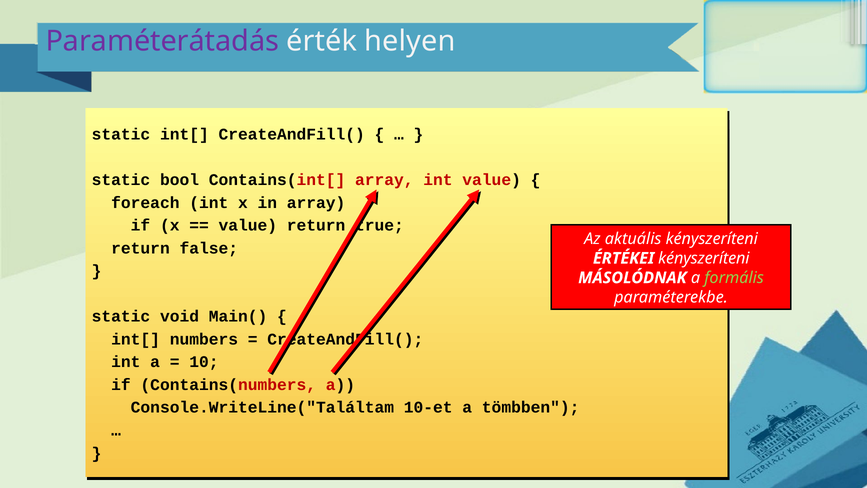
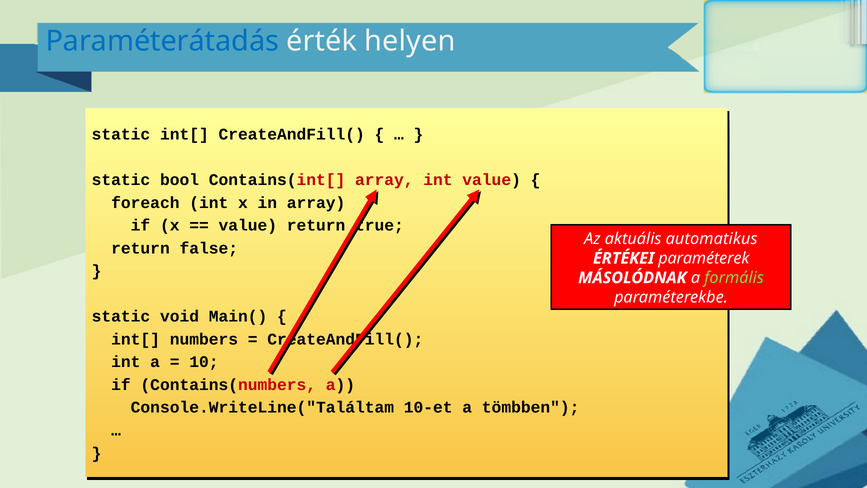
Paraméterátadás colour: purple -> blue
aktuális kényszeríteni: kényszeríteni -> automatikus
ÉRTÉKEI kényszeríteni: kényszeríteni -> paraméterek
